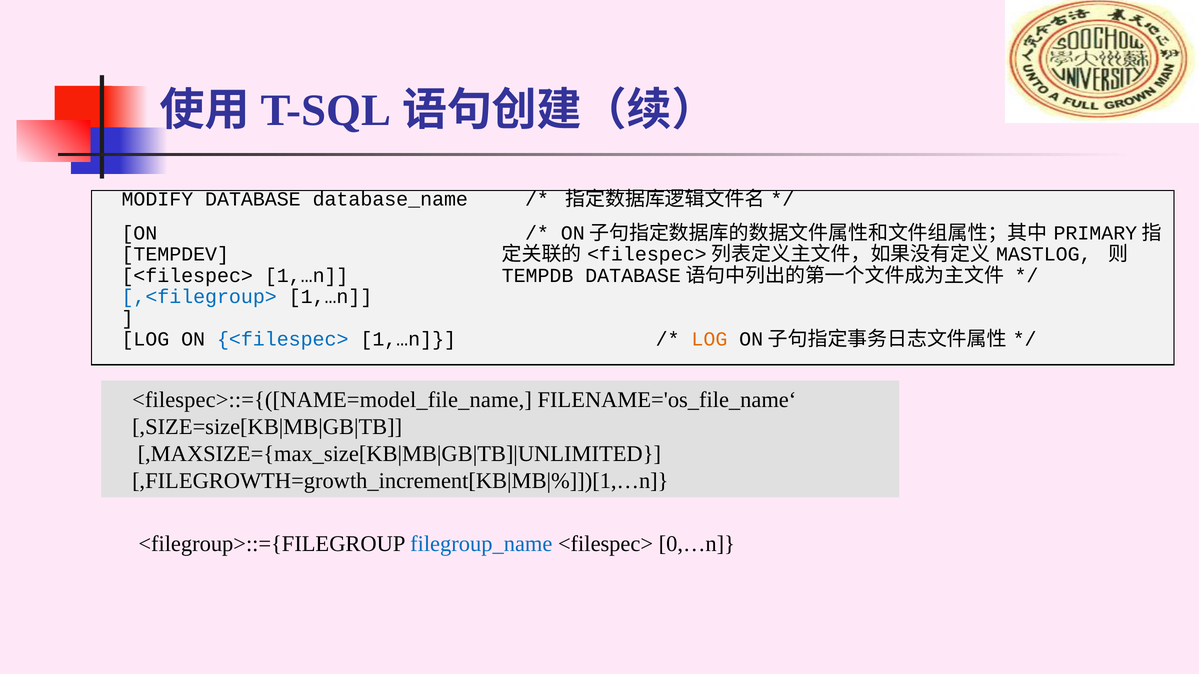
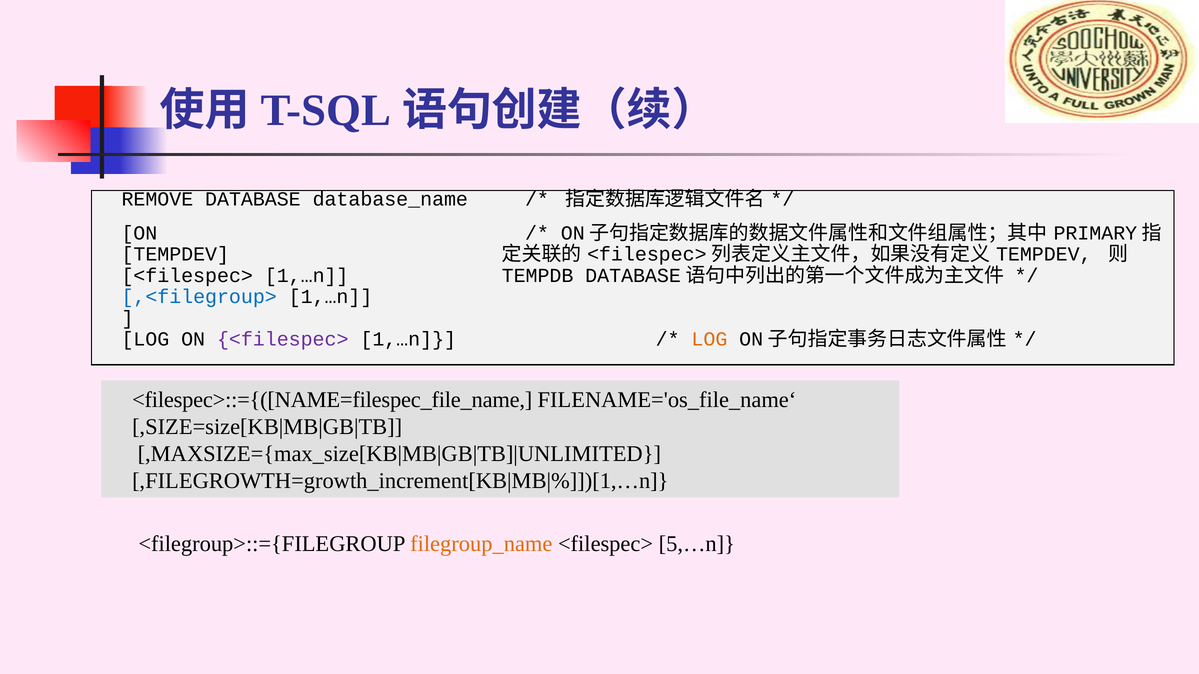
MODIFY: MODIFY -> REMOVE
MASTLOG at (1044, 255): MASTLOG -> TEMPDEV
<filespec> at (283, 340) colour: blue -> purple
<filespec>::={([NAME=model_file_name: <filespec>::={([NAME=model_file_name -> <filespec>::={([NAME=filespec_file_name
filegroup_name colour: blue -> orange
0,…n: 0,…n -> 5,…n
